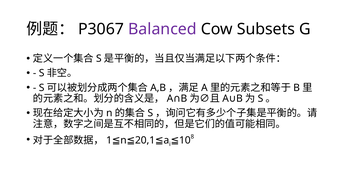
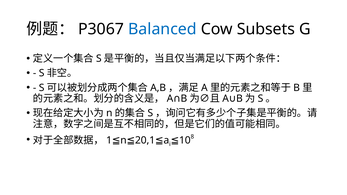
Balanced colour: purple -> blue
